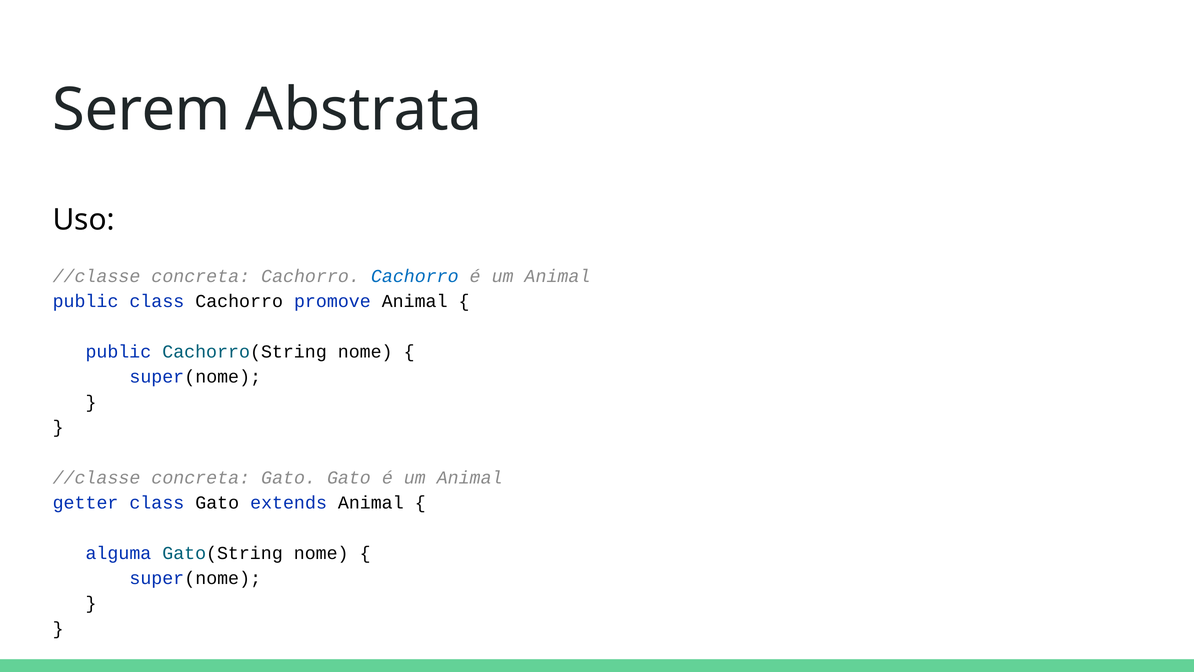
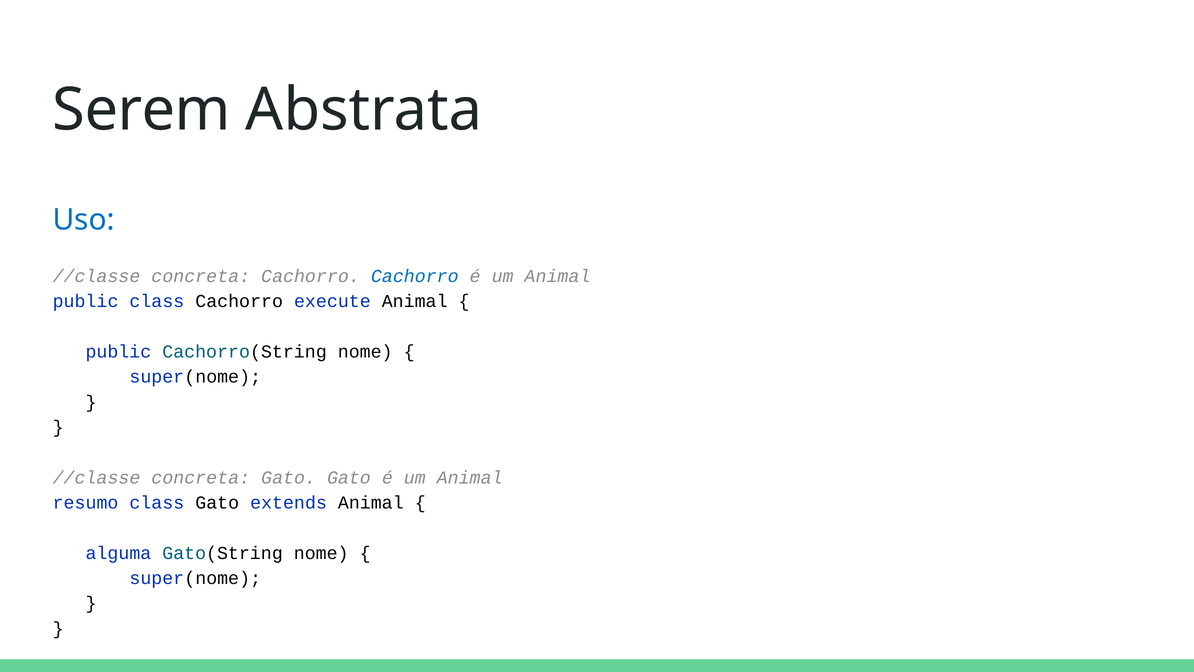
Uso colour: black -> blue
promove: promove -> execute
getter: getter -> resumo
